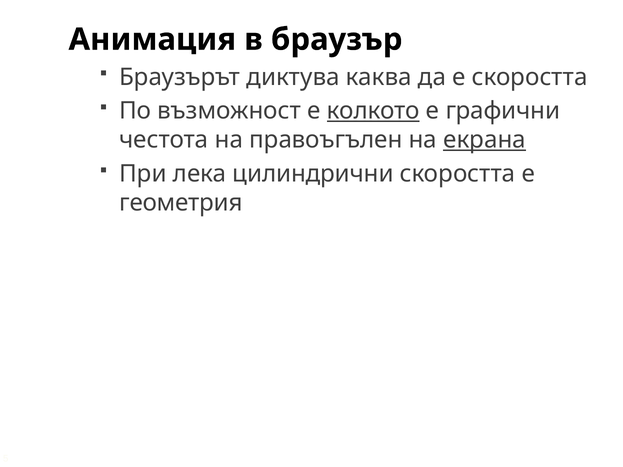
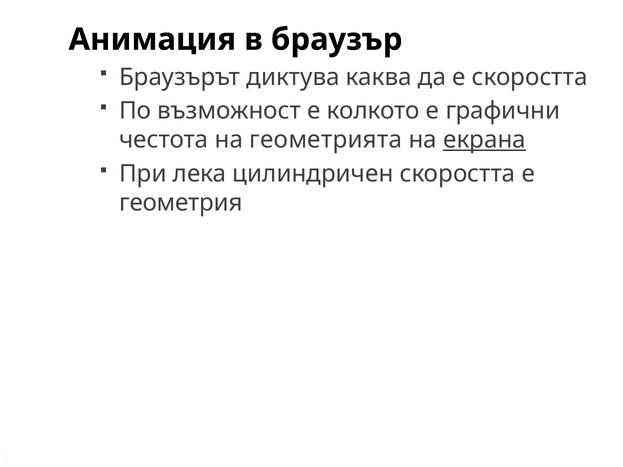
колкото underline: present -> none
правоъгълен: правоъгълен -> геометрията
цилиндрични: цилиндрични -> цилиндричен
